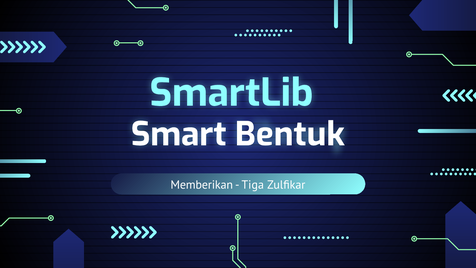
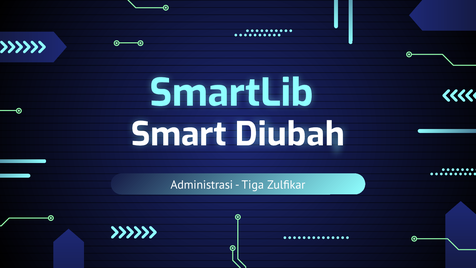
Bentuk: Bentuk -> Diubah
Memberikan: Memberikan -> Administrasi
